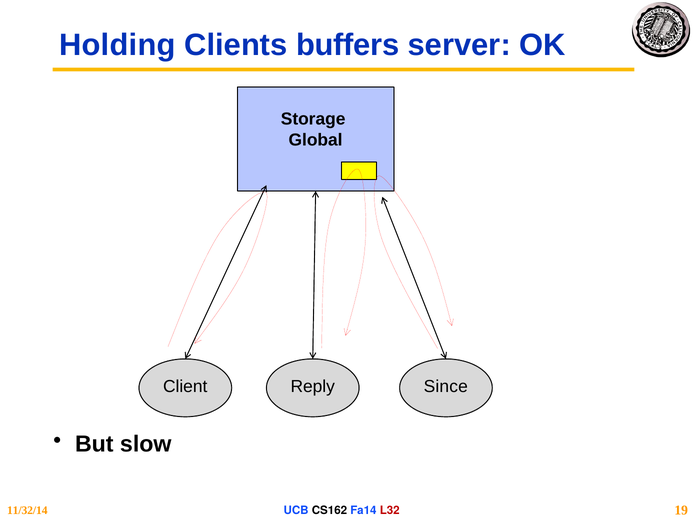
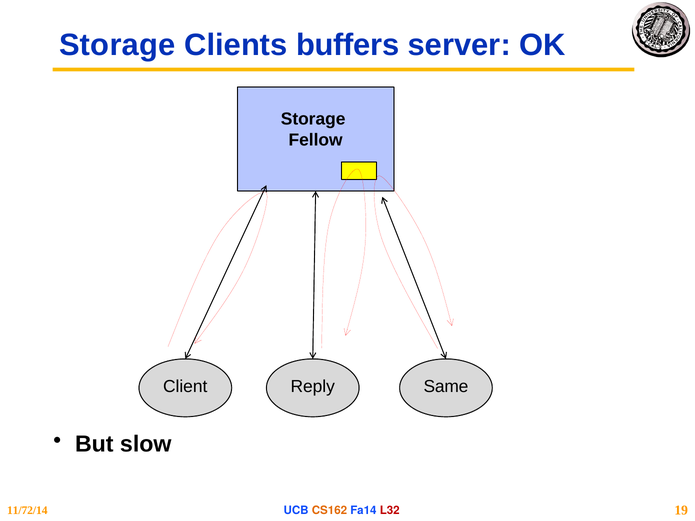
Holding at (117, 45): Holding -> Storage
Global: Global -> Fellow
Since: Since -> Same
11/32/14: 11/32/14 -> 11/72/14
CS162 colour: black -> orange
